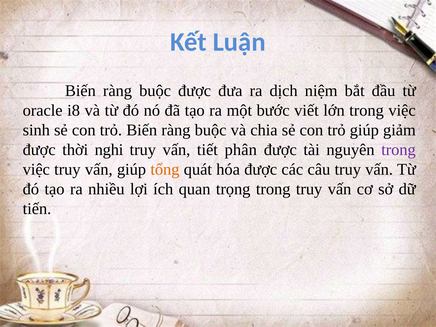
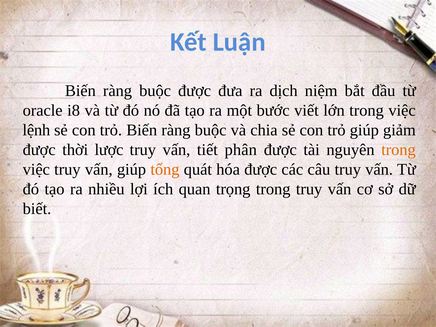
sinh: sinh -> lệnh
nghi: nghi -> lược
trong at (398, 150) colour: purple -> orange
tiến: tiến -> biết
